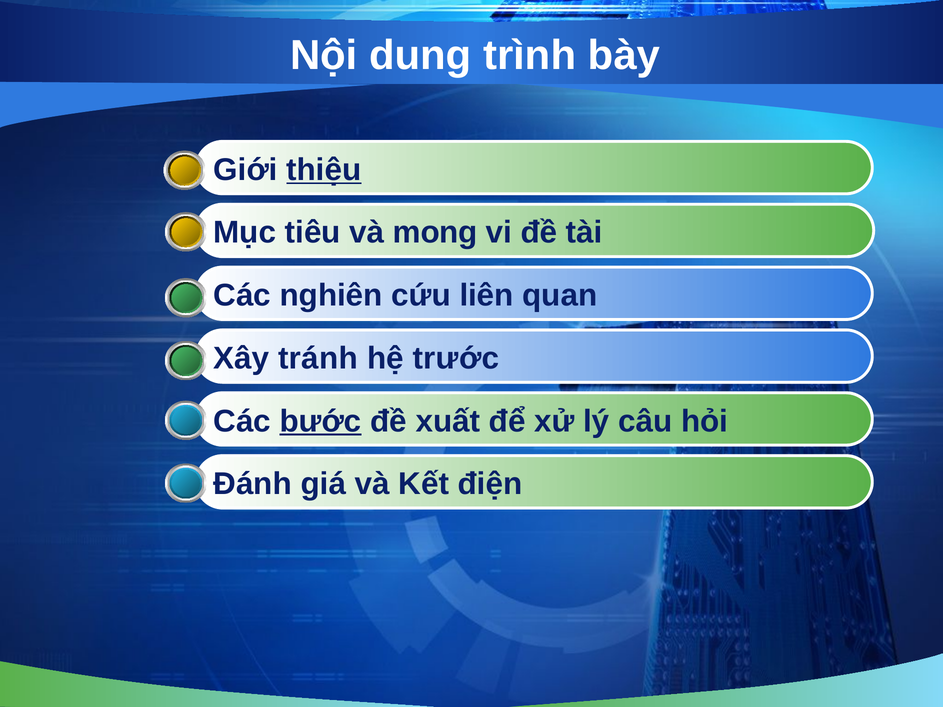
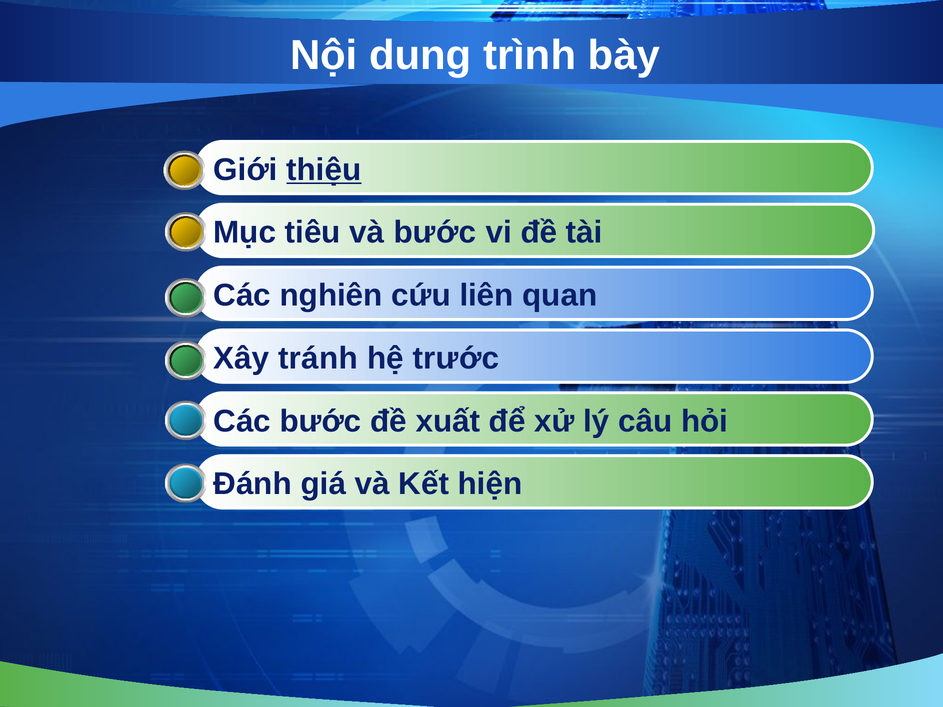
và mong: mong -> bước
bước at (321, 421) underline: present -> none
điện: điện -> hiện
